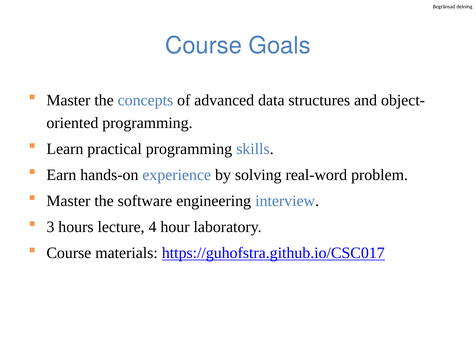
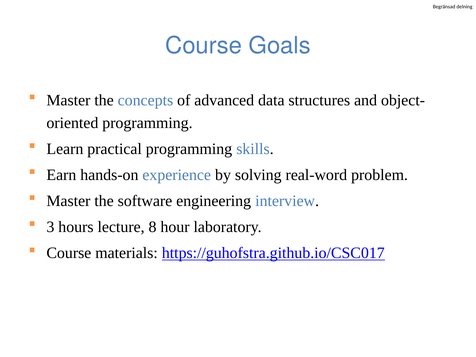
4: 4 -> 8
